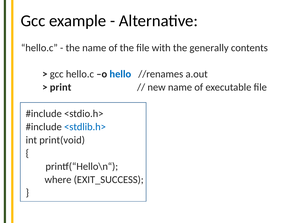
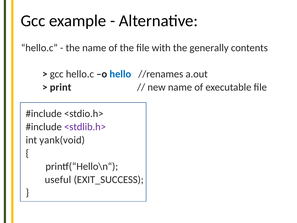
<stdlib.h> colour: blue -> purple
print(void: print(void -> yank(void
where: where -> useful
